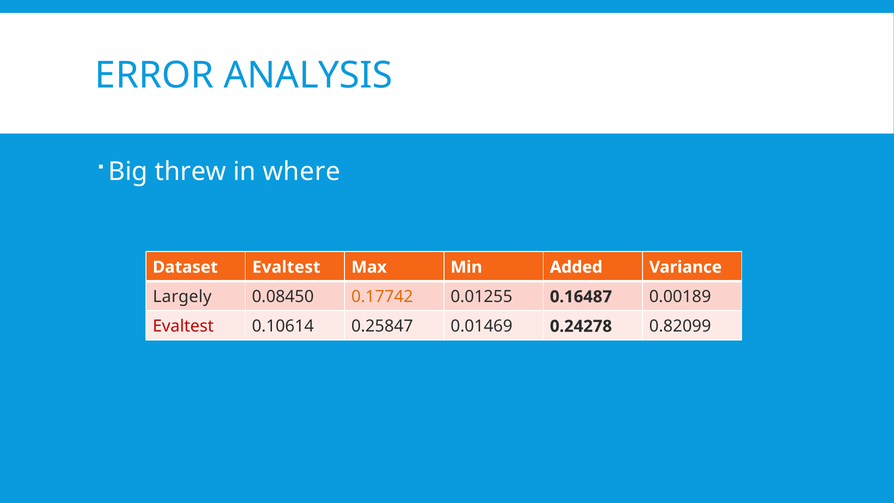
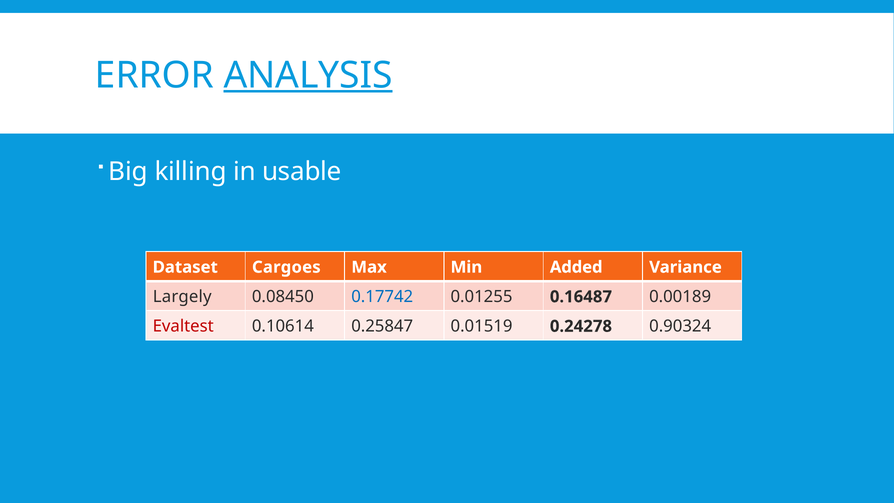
ANALYSIS underline: none -> present
threw: threw -> killing
where: where -> usable
Dataset Evaltest: Evaltest -> Cargoes
0.17742 colour: orange -> blue
0.01469: 0.01469 -> 0.01519
0.82099: 0.82099 -> 0.90324
